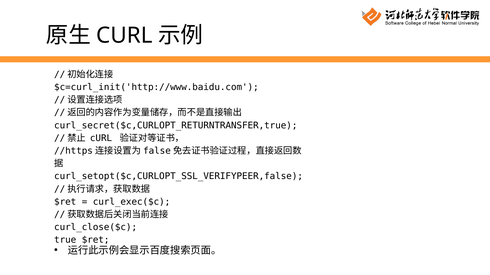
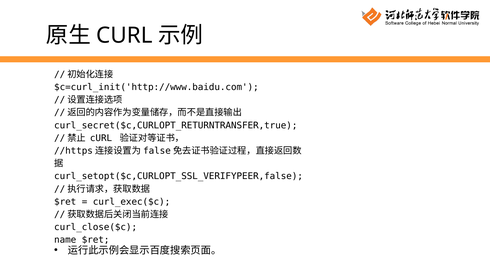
true: true -> name
